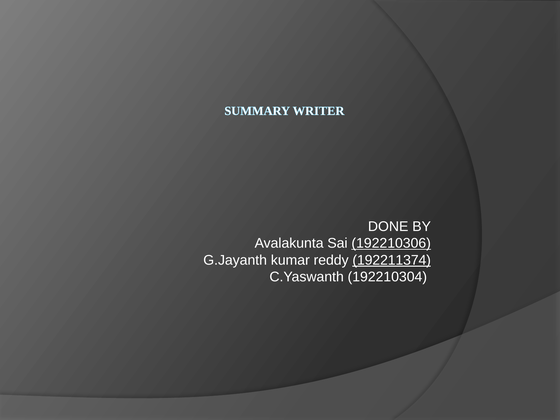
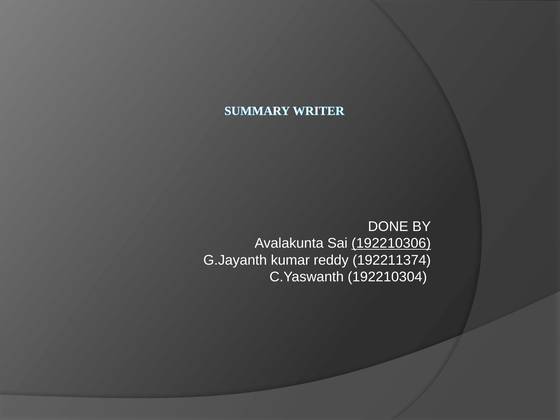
192211374 underline: present -> none
